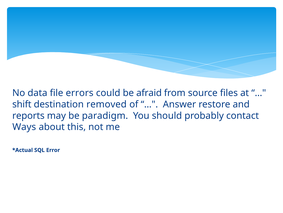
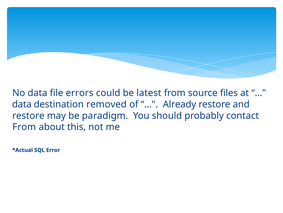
afraid: afraid -> latest
shift at (22, 104): shift -> data
Answer: Answer -> Already
reports at (28, 115): reports -> restore
Ways at (24, 127): Ways -> From
